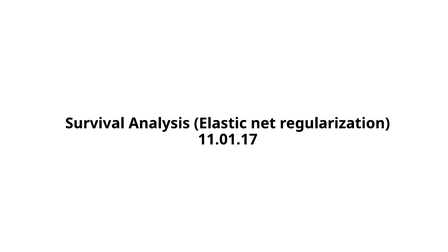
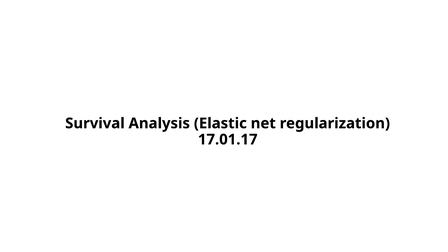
11.01.17: 11.01.17 -> 17.01.17
